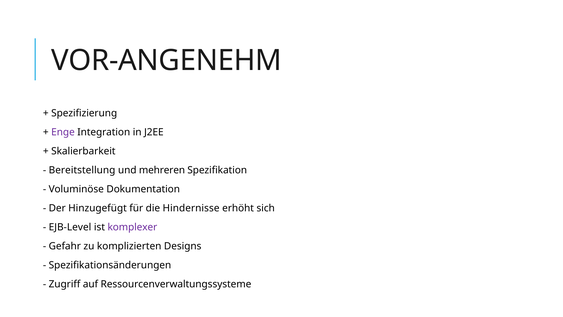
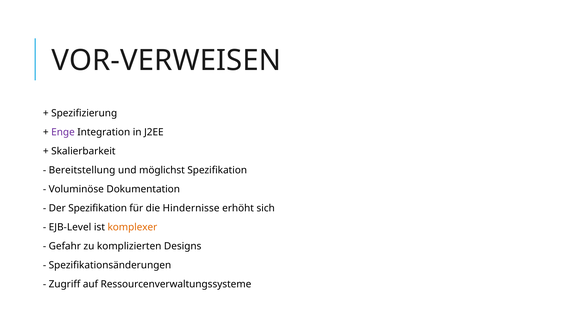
VOR-ANGENEHM: VOR-ANGENEHM -> VOR-VERWEISEN
mehreren: mehreren -> möglichst
Der Hinzugefügt: Hinzugefügt -> Spezifikation
komplexer colour: purple -> orange
